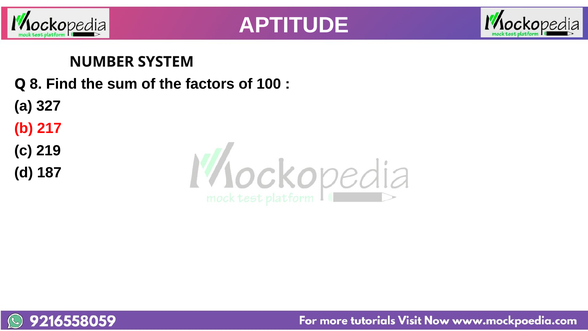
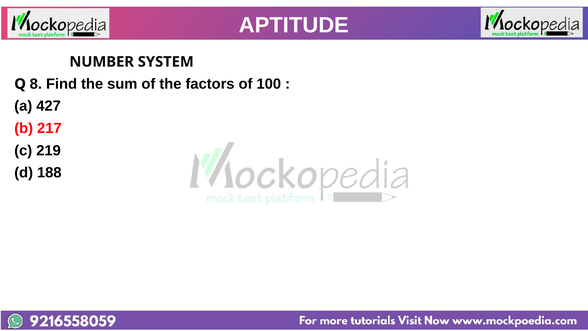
327: 327 -> 427
187: 187 -> 188
